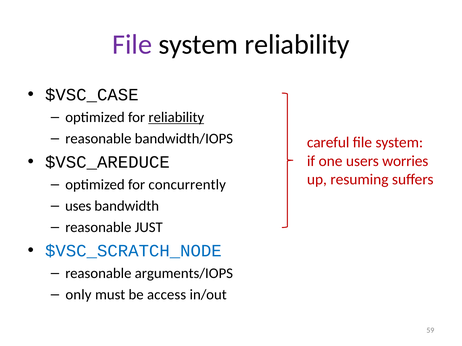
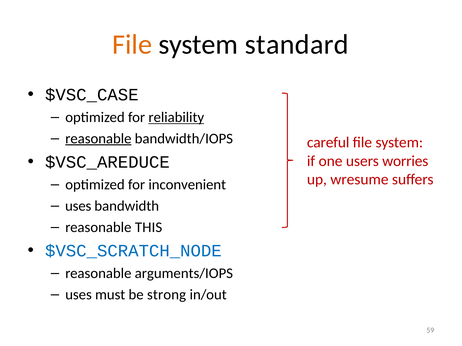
File at (132, 45) colour: purple -> orange
system reliability: reliability -> standard
reasonable at (98, 139) underline: none -> present
resuming: resuming -> wresume
concurrently: concurrently -> inconvenient
JUST: JUST -> THIS
only at (78, 295): only -> uses
access: access -> strong
